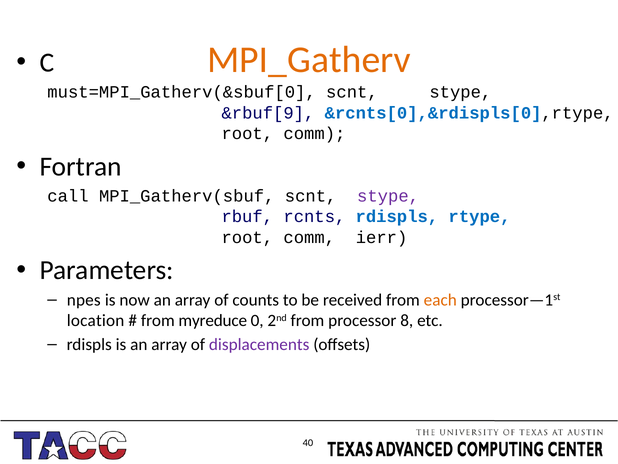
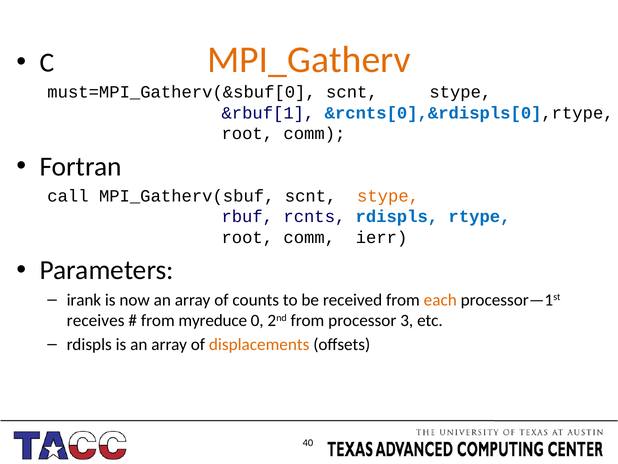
&rbuf[9: &rbuf[9 -> &rbuf[1
stype at (388, 196) colour: purple -> orange
npes: npes -> irank
location: location -> receives
8: 8 -> 3
displacements colour: purple -> orange
